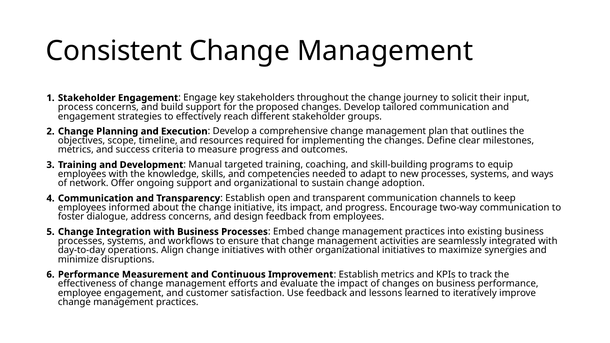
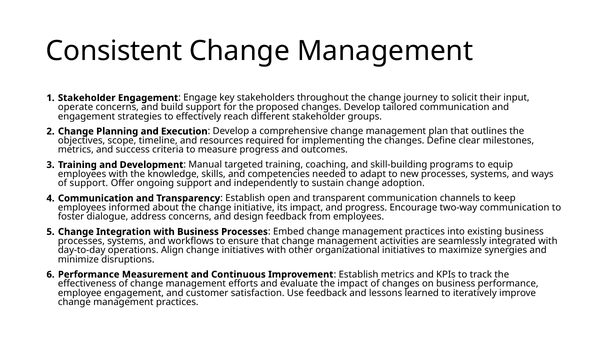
process: process -> operate
of network: network -> support
and organizational: organizational -> independently
